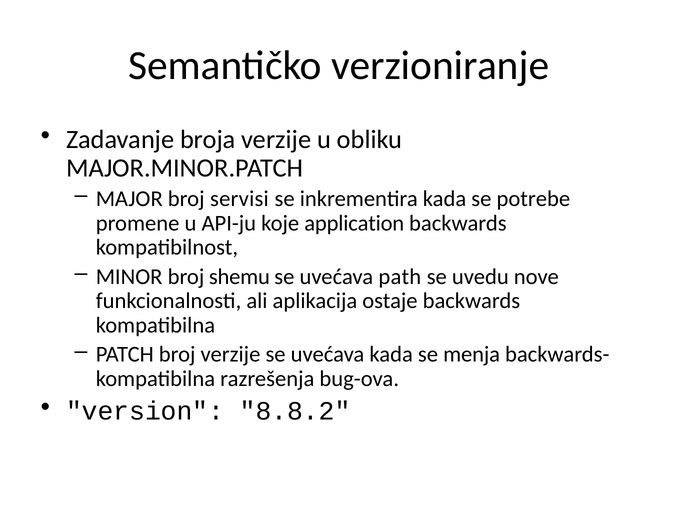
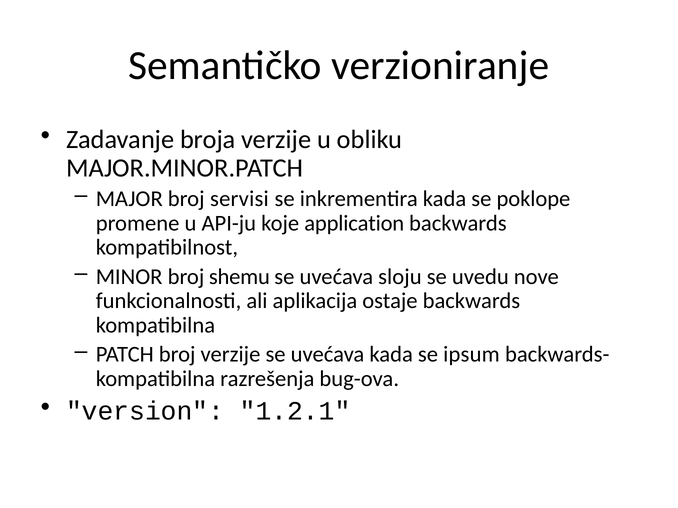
potrebe: potrebe -> poklope
path: path -> sloju
menja: menja -> ipsum
8.8.2: 8.8.2 -> 1.2.1
